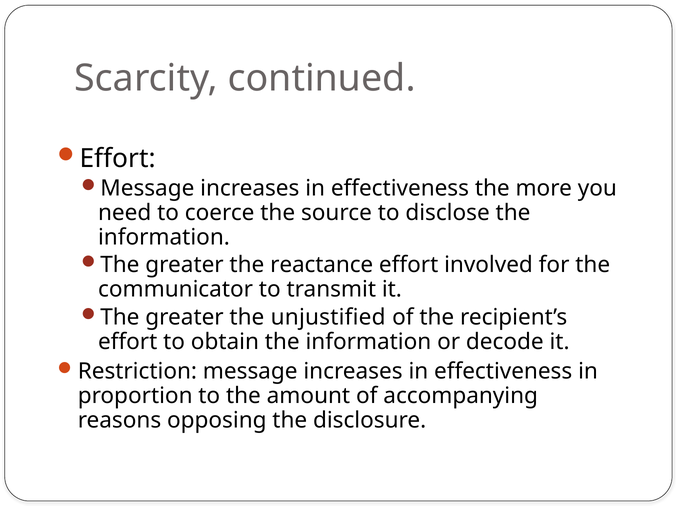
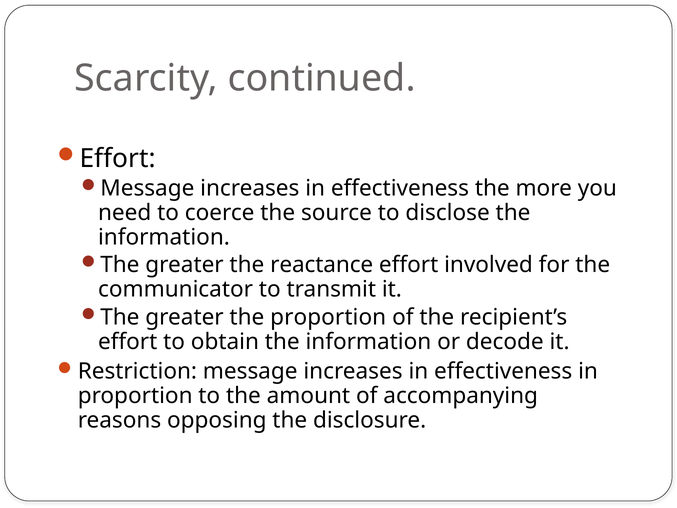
the unjustified: unjustified -> proportion
